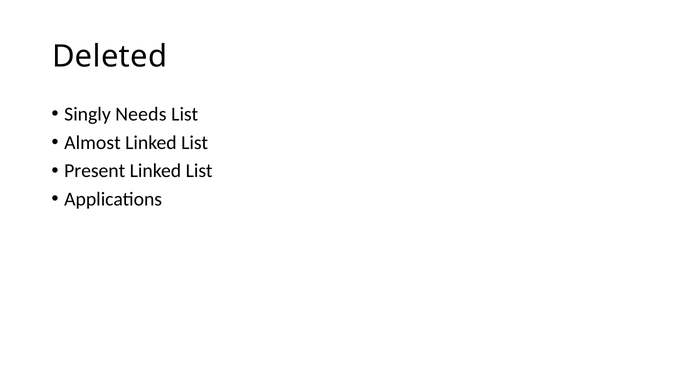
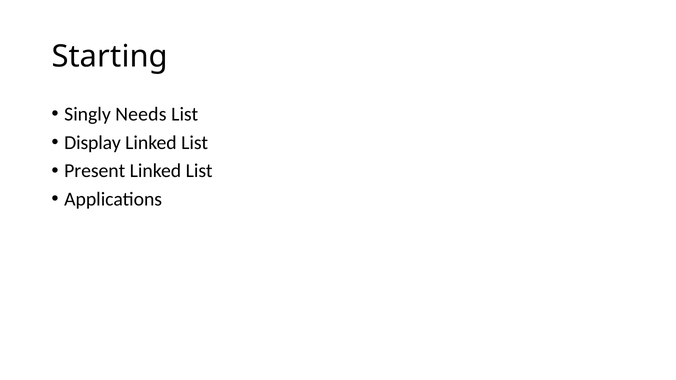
Deleted: Deleted -> Starting
Almost: Almost -> Display
